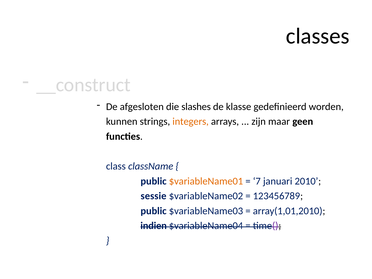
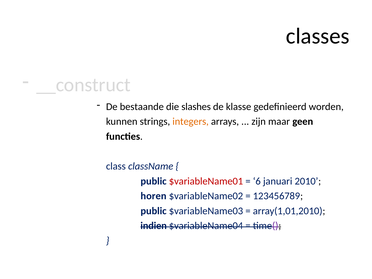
afgesloten: afgesloten -> bestaande
$variableName01 colour: orange -> red
7: 7 -> 6
sessie: sessie -> horen
